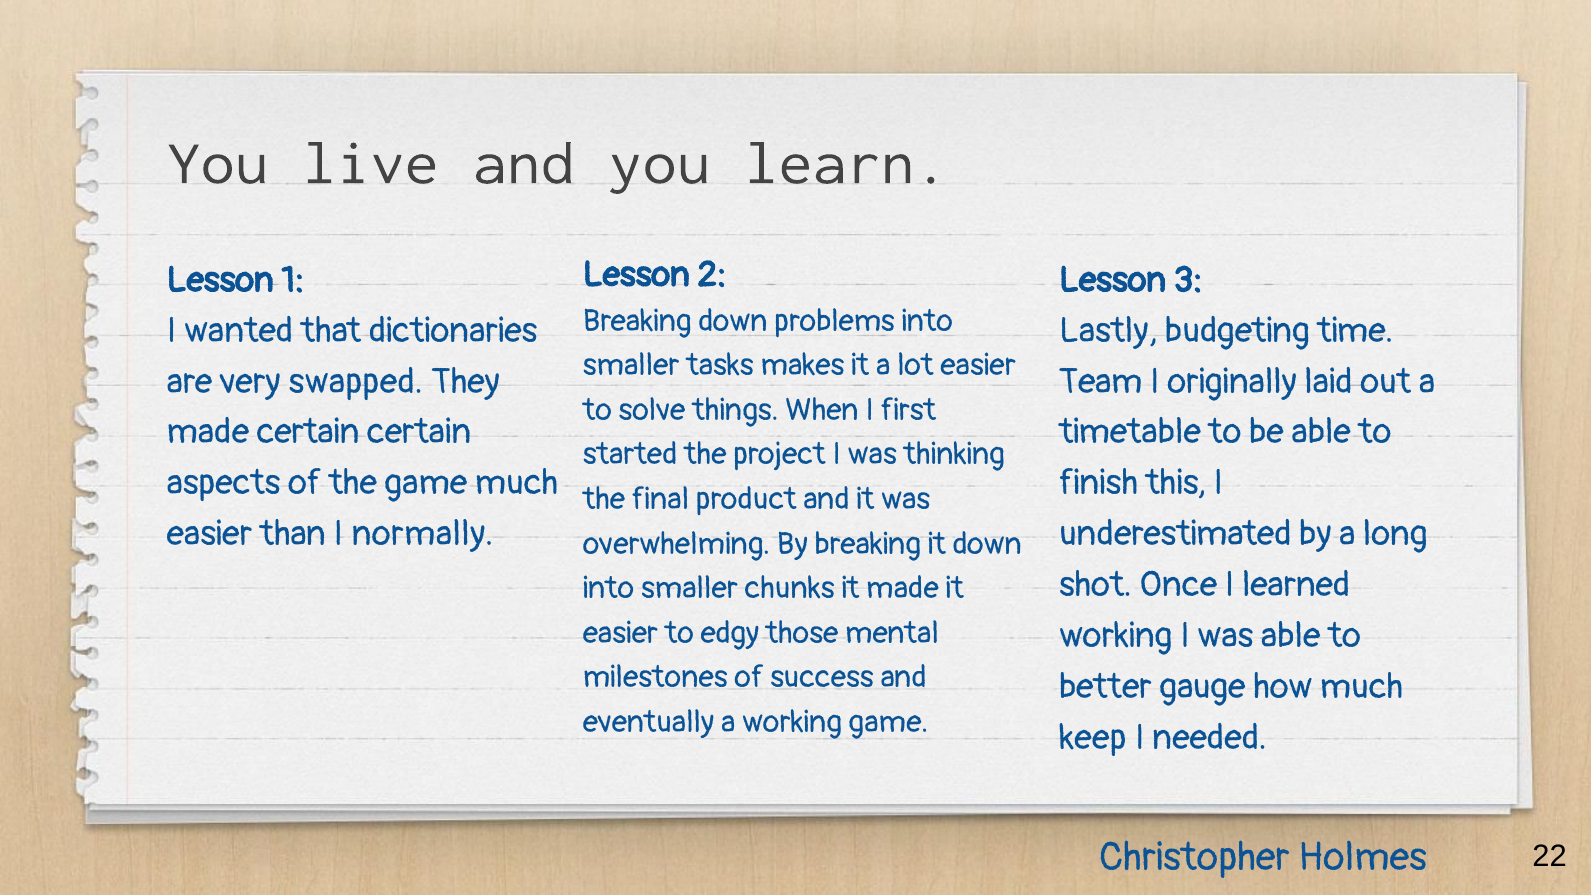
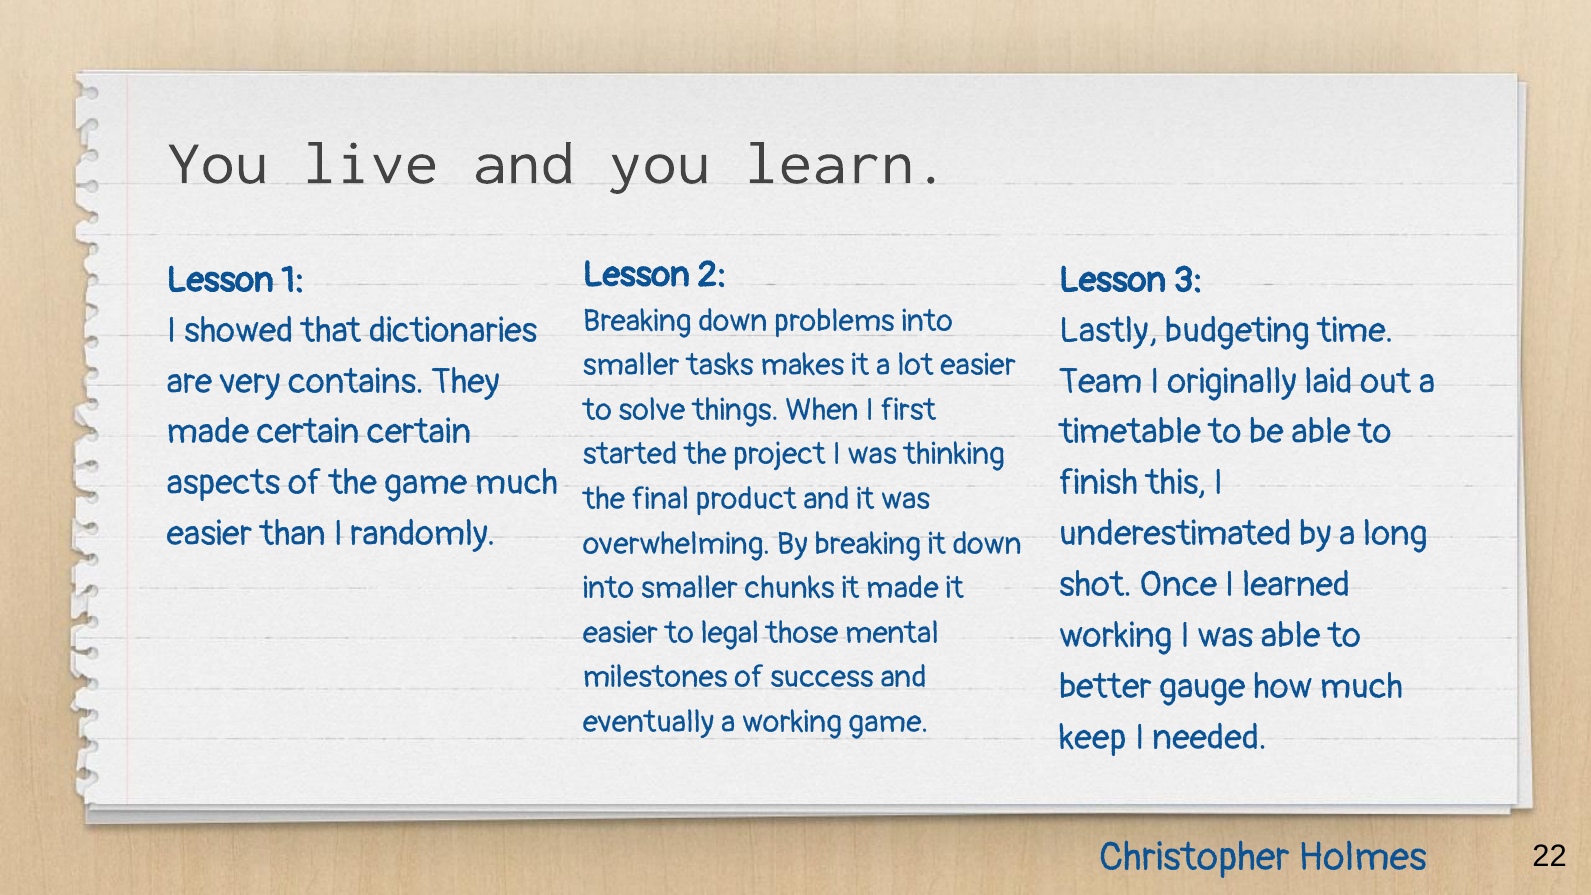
wanted: wanted -> showed
swapped: swapped -> contains
normally: normally -> randomly
edgy: edgy -> legal
